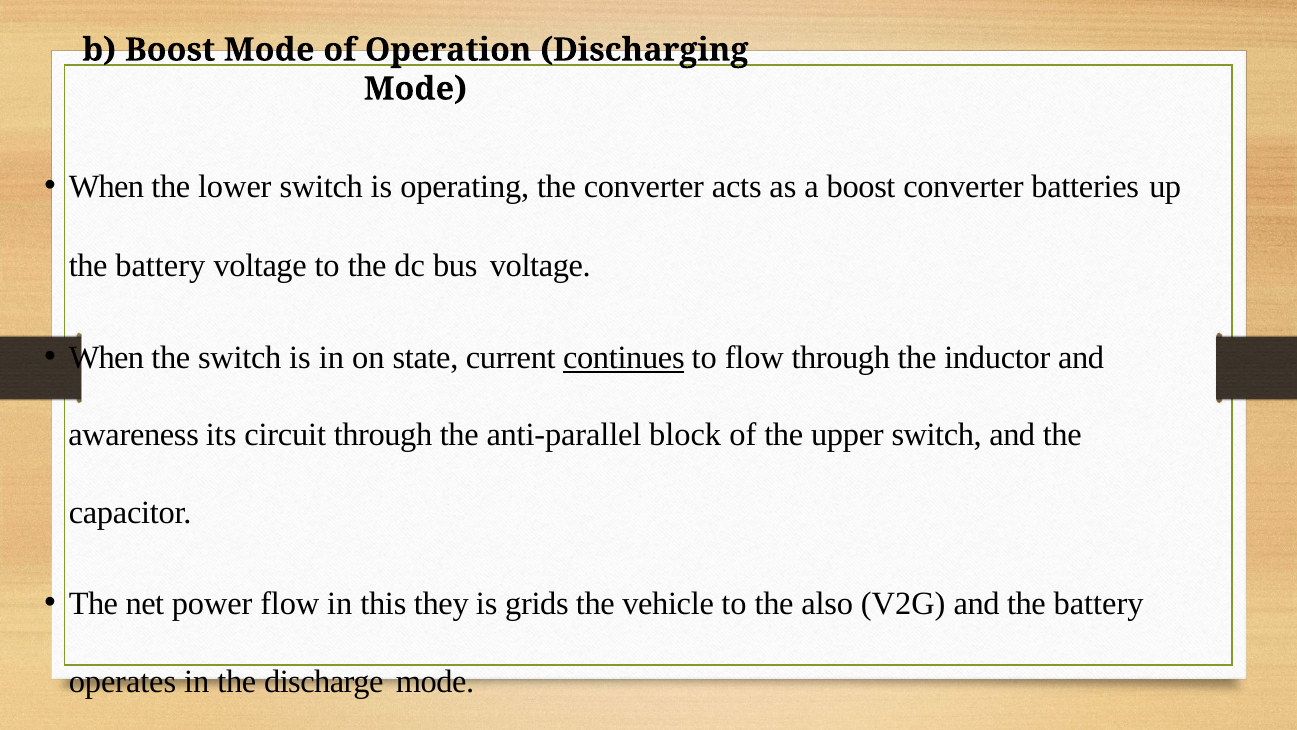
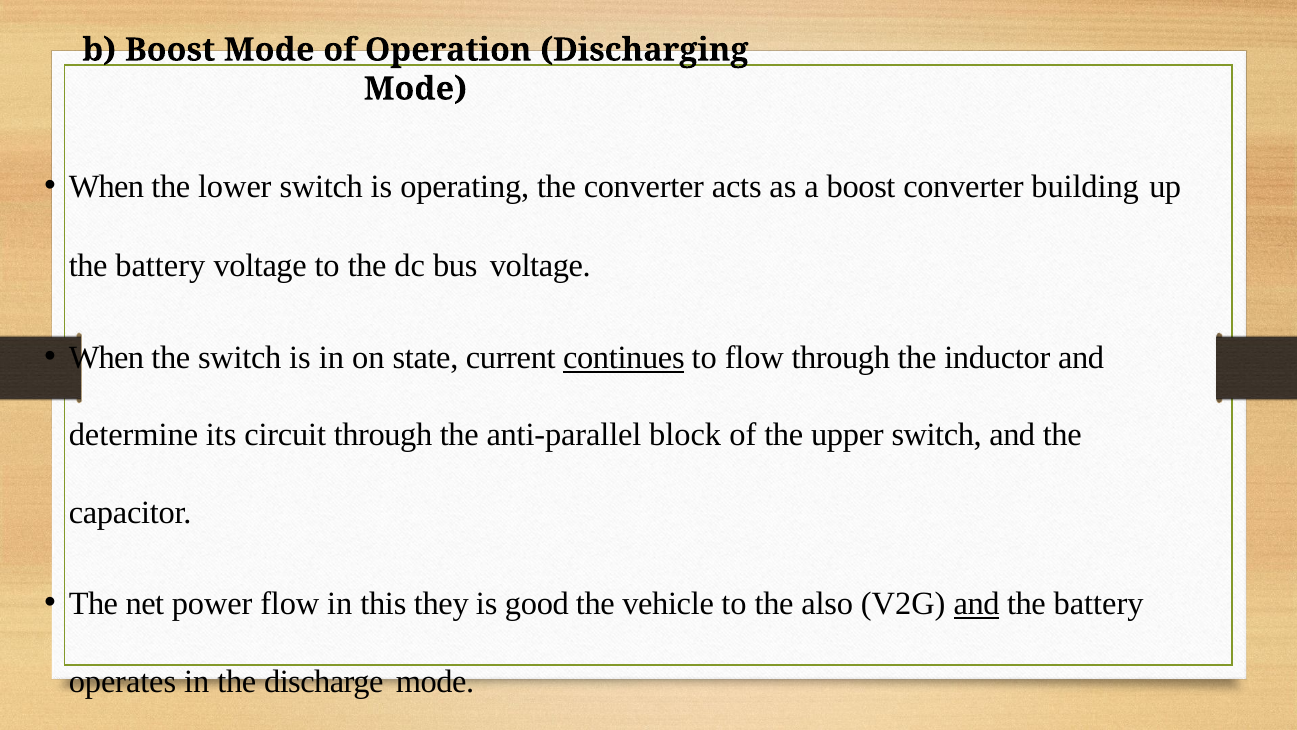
batteries: batteries -> building
awareness: awareness -> determine
grids: grids -> good
and at (977, 603) underline: none -> present
